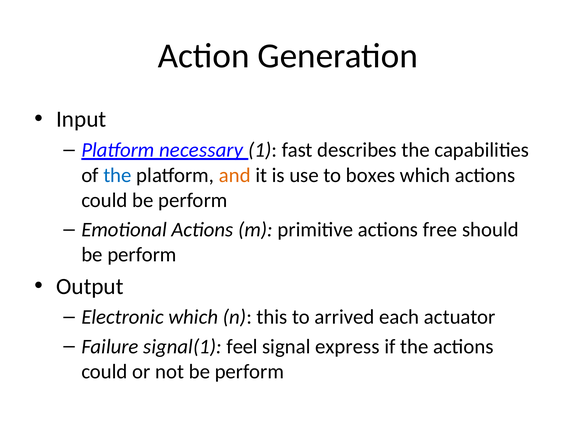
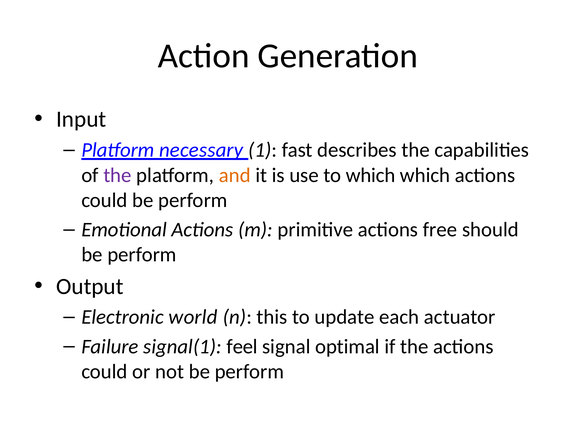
the at (117, 175) colour: blue -> purple
to boxes: boxes -> which
Electronic which: which -> world
arrived: arrived -> update
express: express -> optimal
